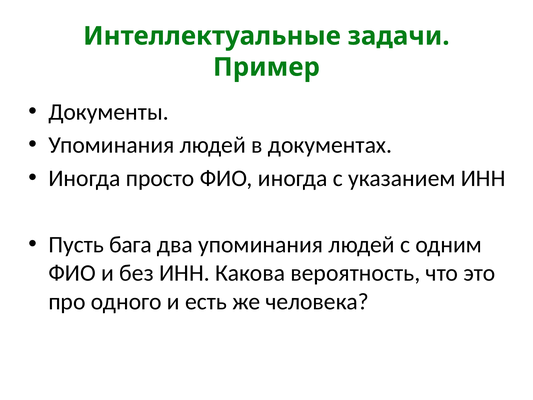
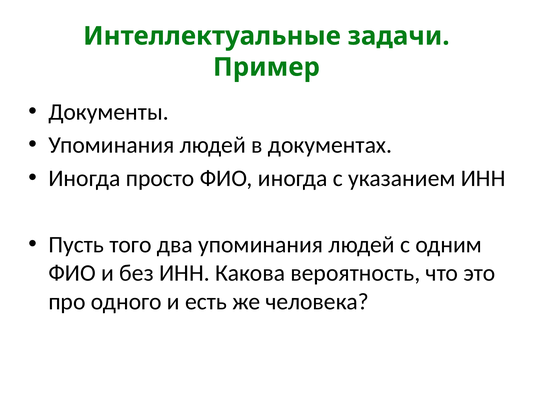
бага: бага -> того
